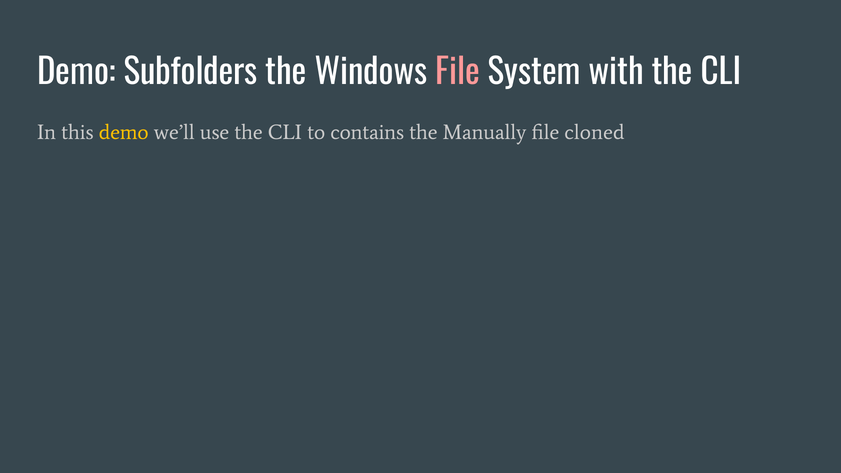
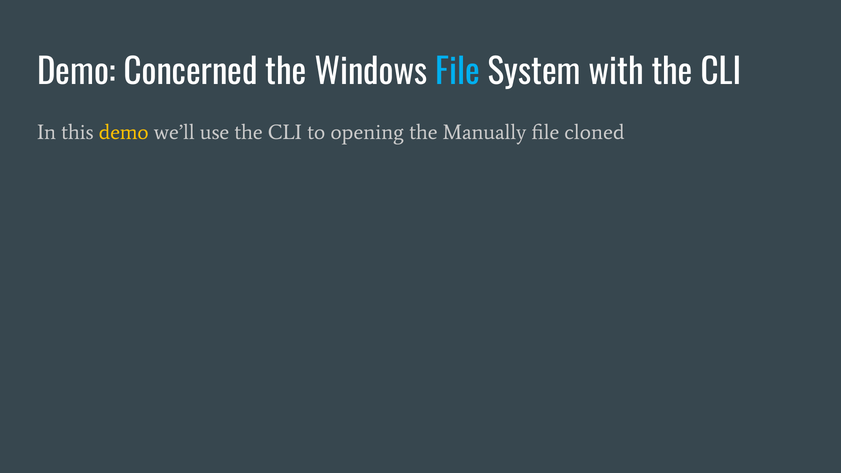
Subfolders: Subfolders -> Concerned
File at (458, 73) colour: pink -> light blue
contains: contains -> opening
